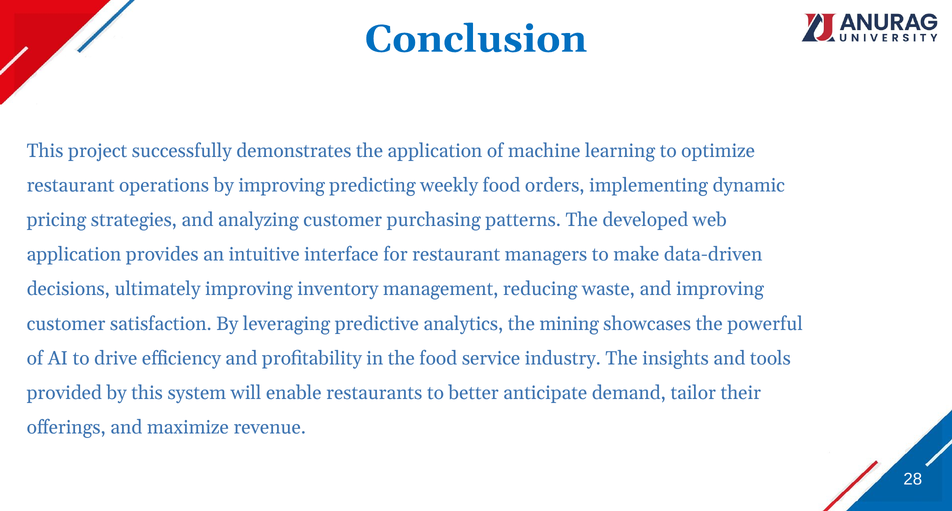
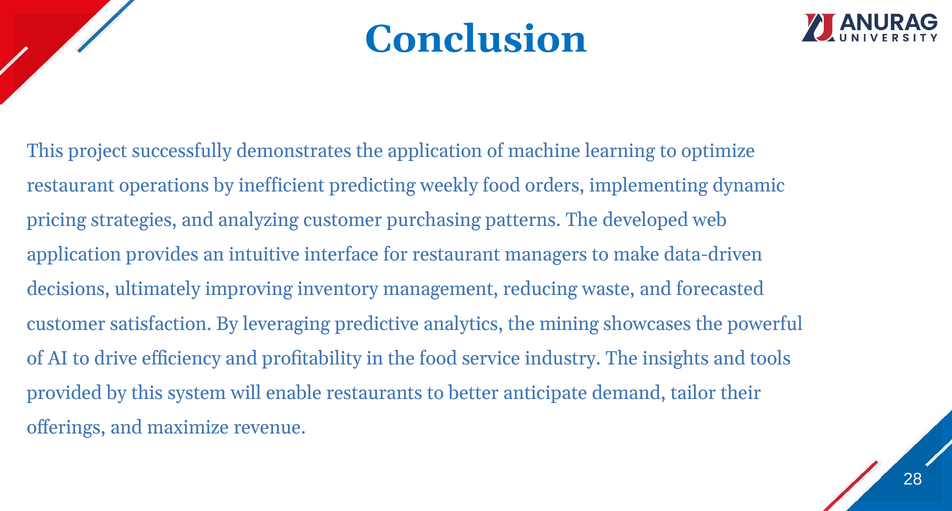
by improving: improving -> inefficient
and improving: improving -> forecasted
